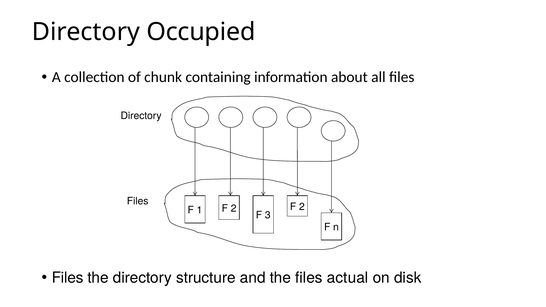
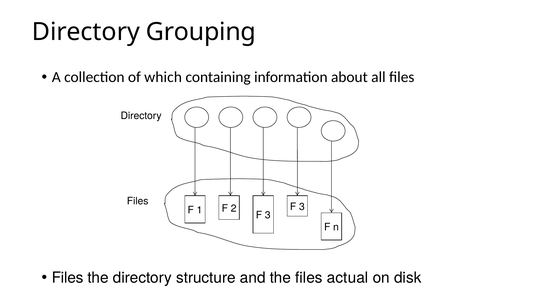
Occupied: Occupied -> Grouping
chunk: chunk -> which
2 at (302, 207): 2 -> 3
